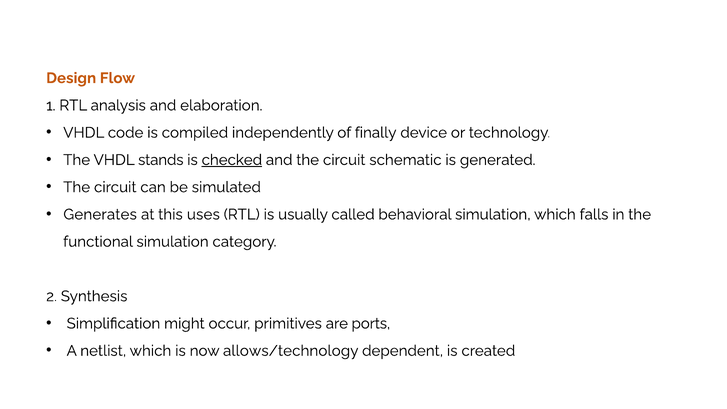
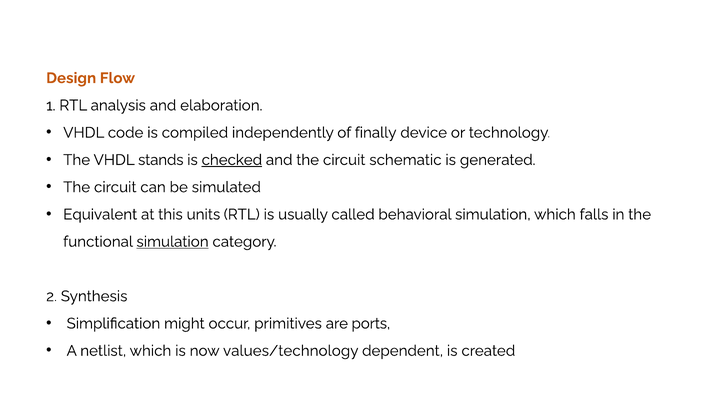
Generates: Generates -> Equivalent
uses: uses -> units
simulation at (173, 242) underline: none -> present
allows/technology: allows/technology -> values/technology
